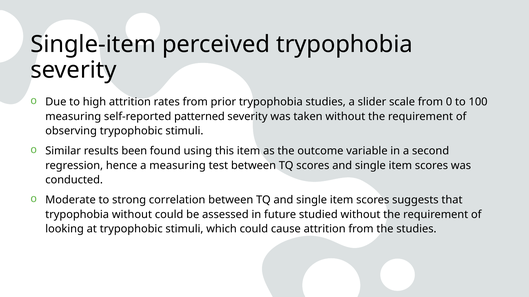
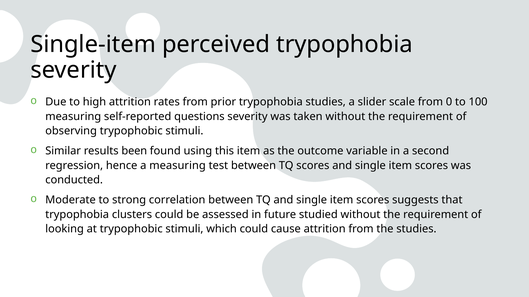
patterned: patterned -> questions
trypophobia without: without -> clusters
